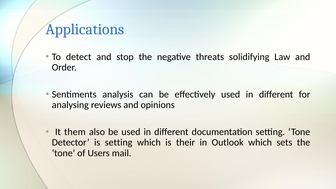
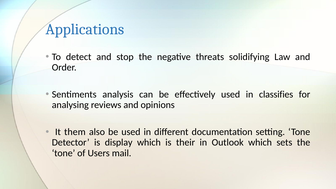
effectively used in different: different -> classifies
is setting: setting -> display
